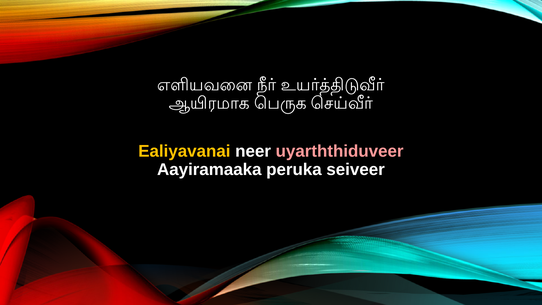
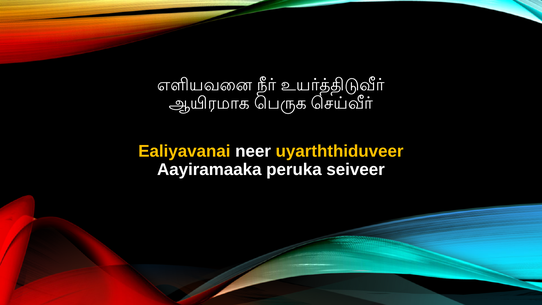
uyarththiduveer colour: pink -> yellow
